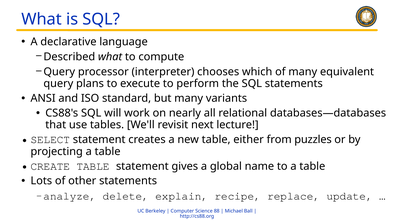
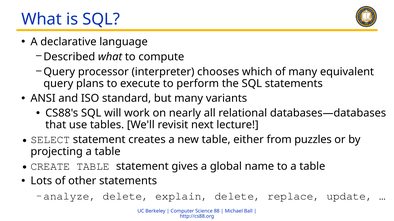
explain recipe: recipe -> delete
